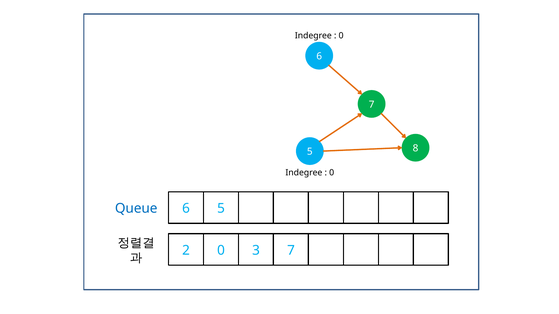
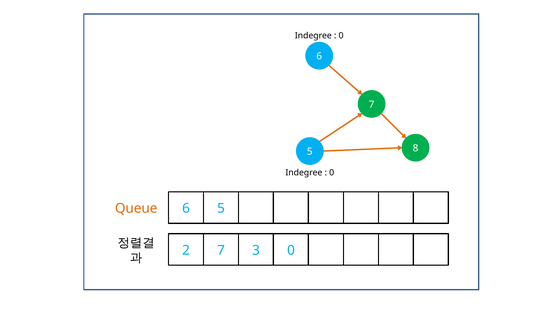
Queue colour: blue -> orange
2 0: 0 -> 7
3 7: 7 -> 0
